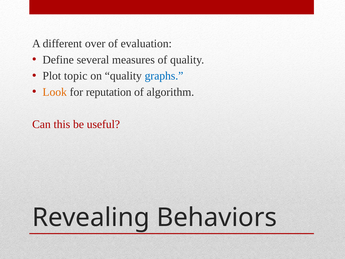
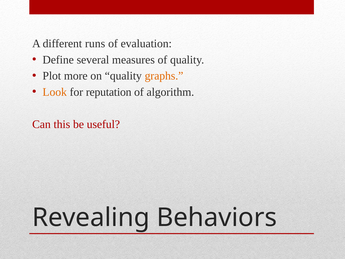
over: over -> runs
topic: topic -> more
graphs colour: blue -> orange
